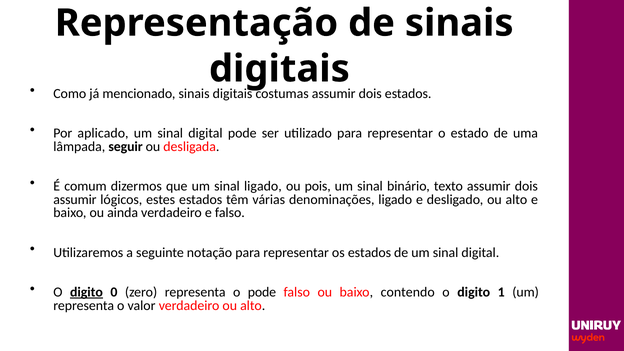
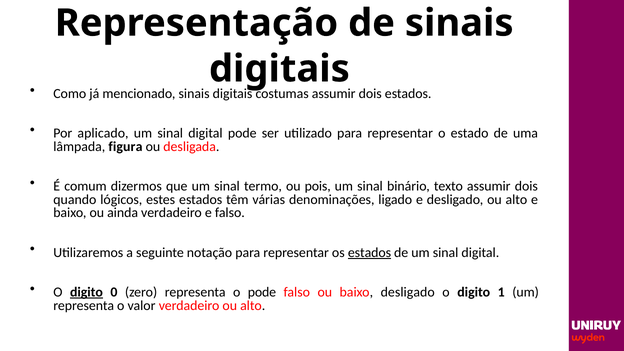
seguir: seguir -> figura
sinal ligado: ligado -> termo
assumir at (75, 200): assumir -> quando
estados at (369, 253) underline: none -> present
baixo contendo: contendo -> desligado
